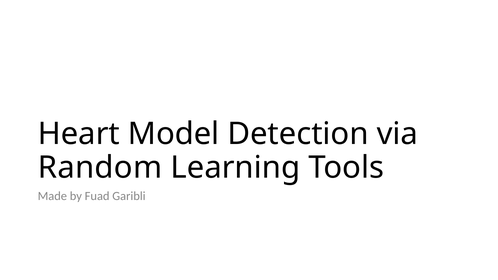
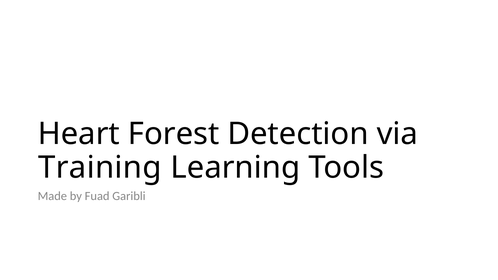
Model: Model -> Forest
Random: Random -> Training
